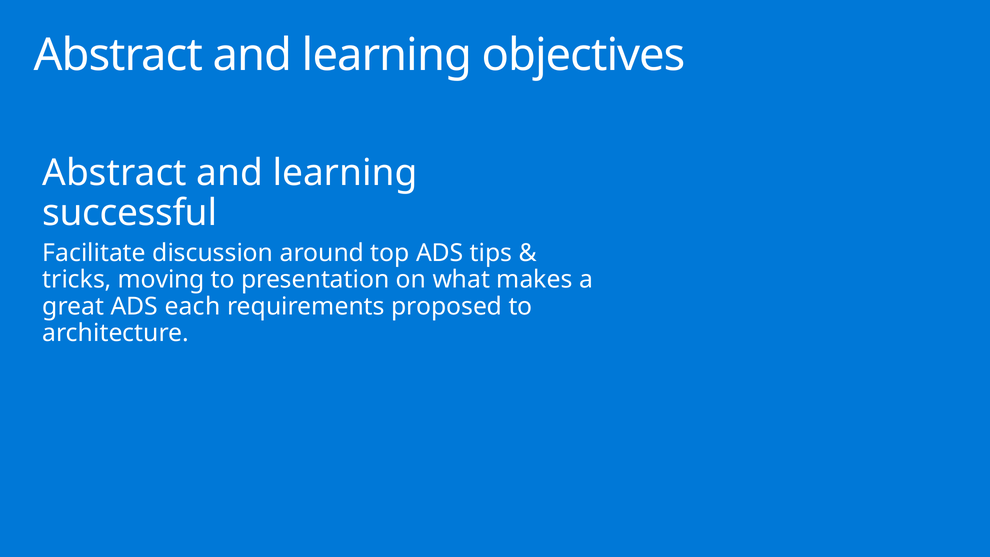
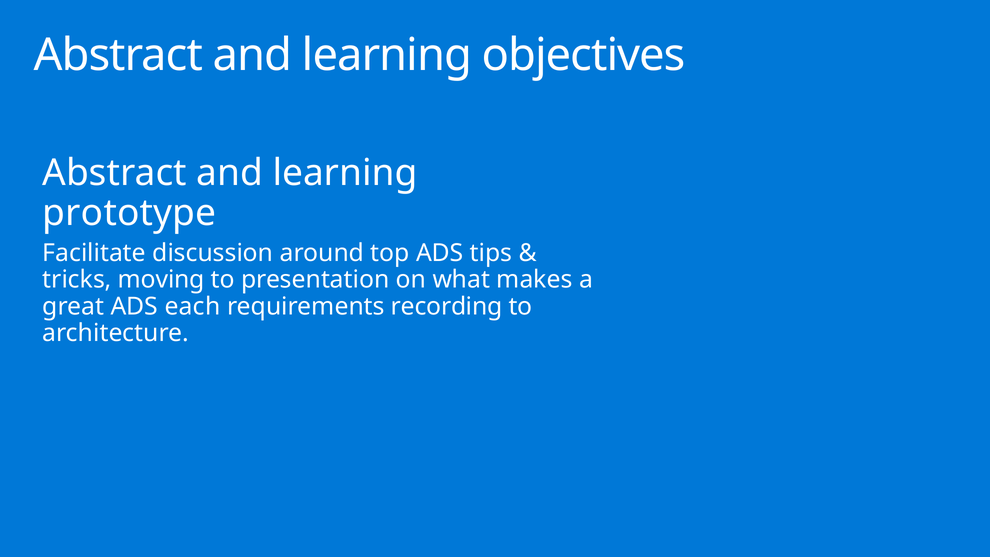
successful: successful -> prototype
proposed: proposed -> recording
